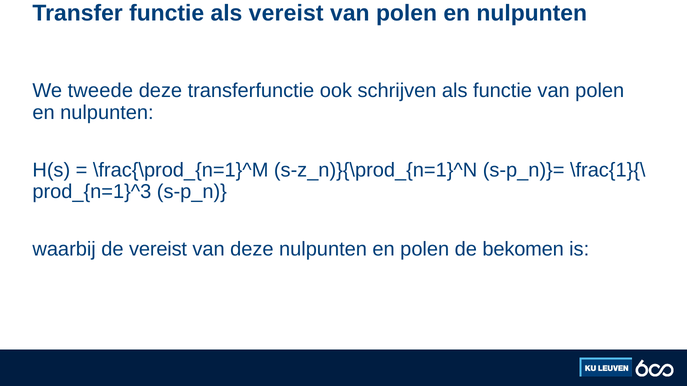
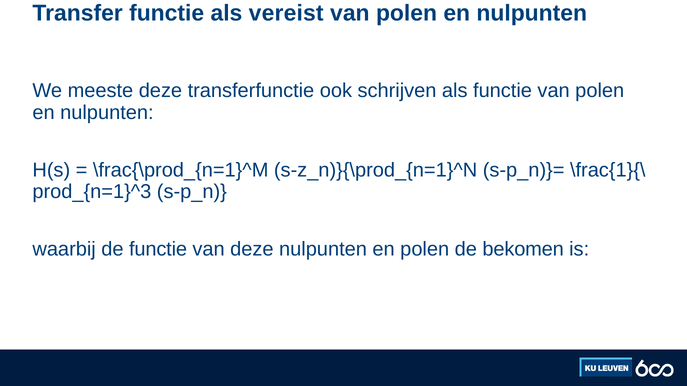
tweede: tweede -> meeste
de vereist: vereist -> functie
